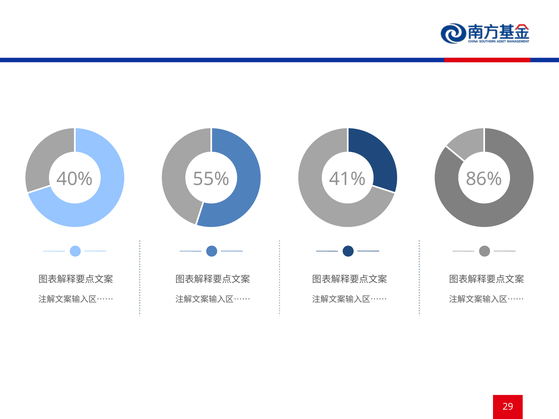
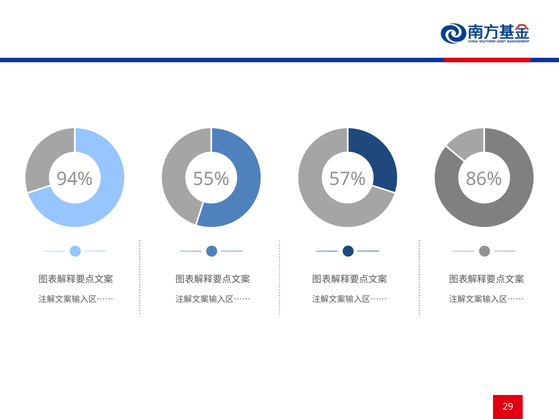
40%: 40% -> 94%
41%: 41% -> 57%
